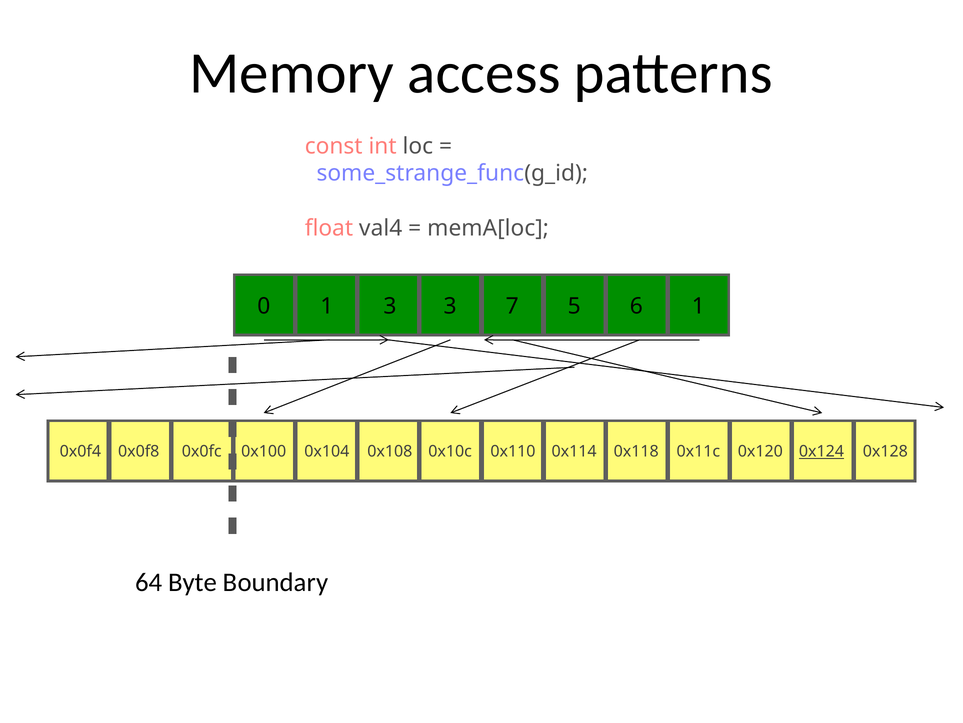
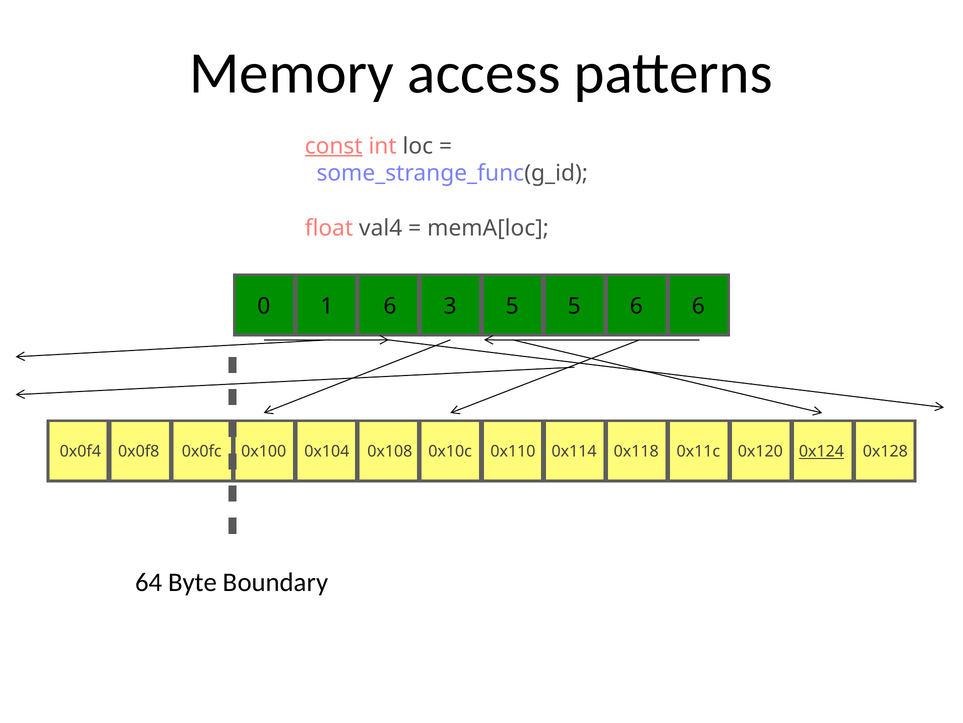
const underline: none -> present
1 3: 3 -> 6
3 7: 7 -> 5
6 1: 1 -> 6
